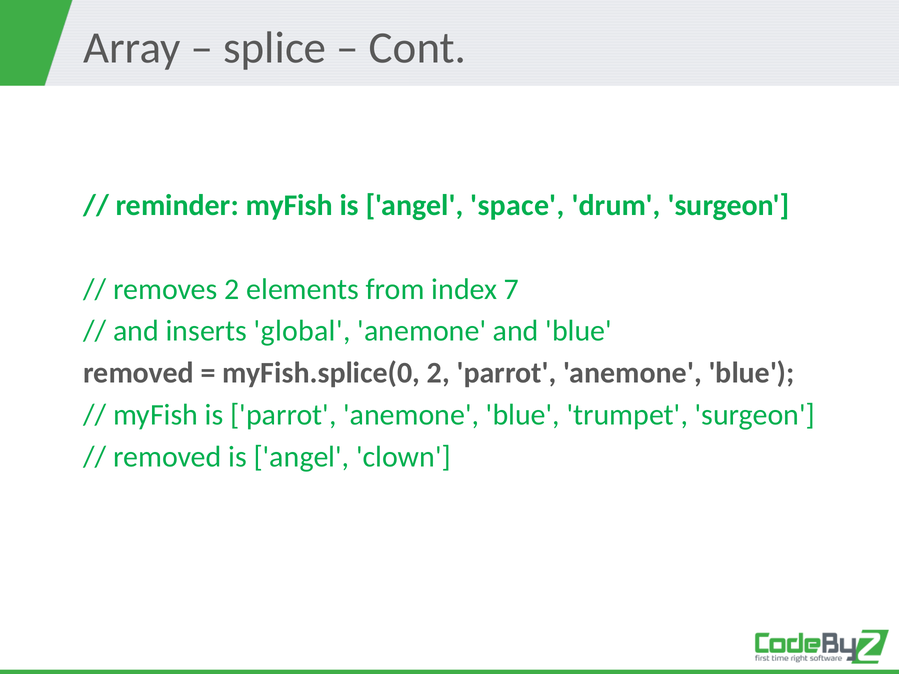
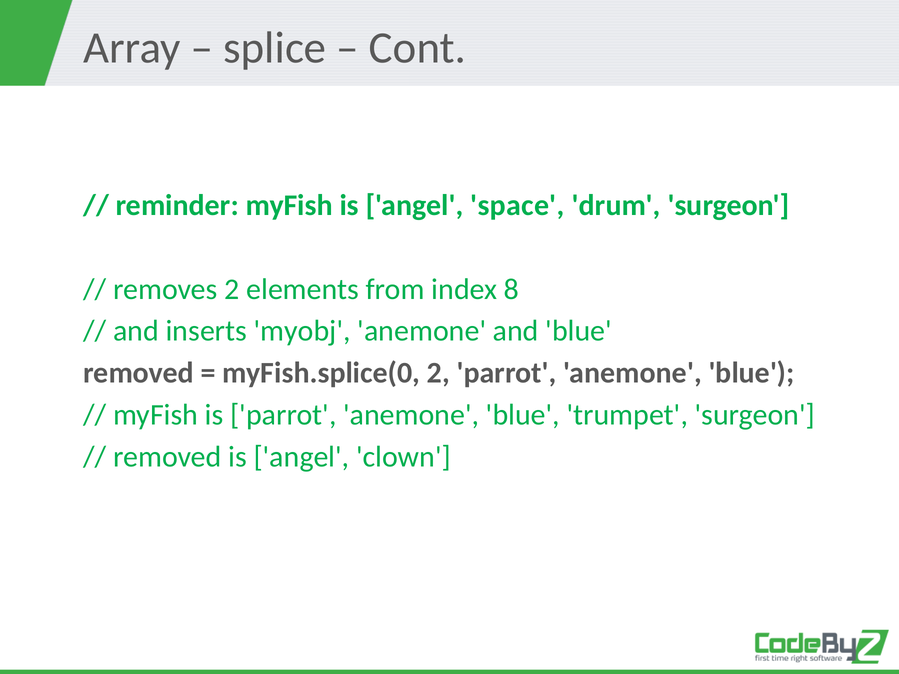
7: 7 -> 8
global: global -> myobj
